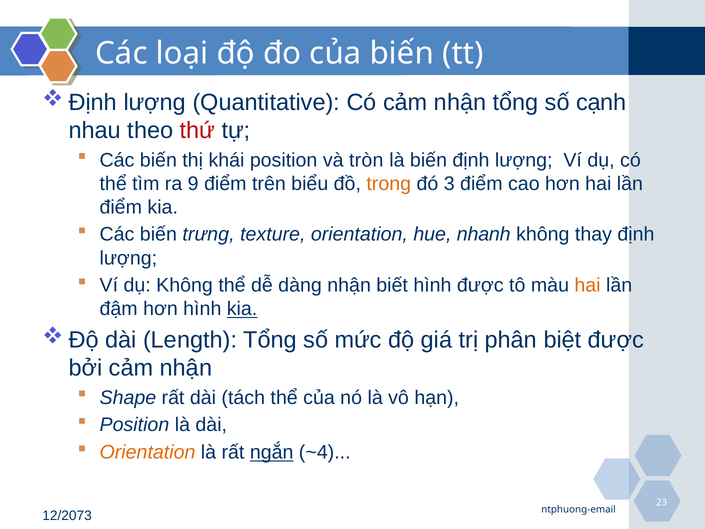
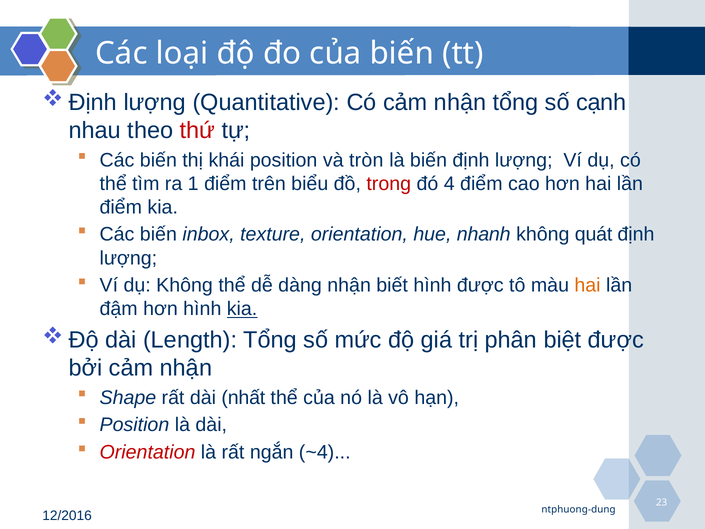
9: 9 -> 1
trong colour: orange -> red
3: 3 -> 4
trưng: trưng -> inbox
thay: thay -> quát
tách: tách -> nhất
Orientation at (148, 452) colour: orange -> red
ngắn underline: present -> none
ntphuong-email: ntphuong-email -> ntphuong-dung
12/2073: 12/2073 -> 12/2016
